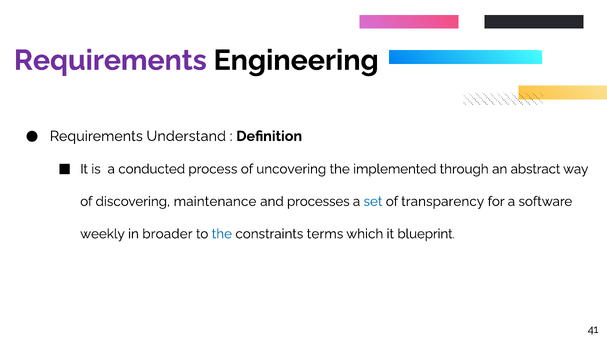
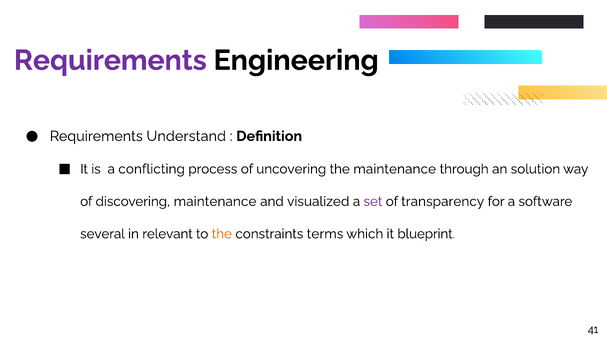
conducted: conducted -> conflicting
the implemented: implemented -> maintenance
abstract: abstract -> solution
processes: processes -> visualized
set colour: blue -> purple
weekly: weekly -> several
broader: broader -> relevant
the at (222, 233) colour: blue -> orange
